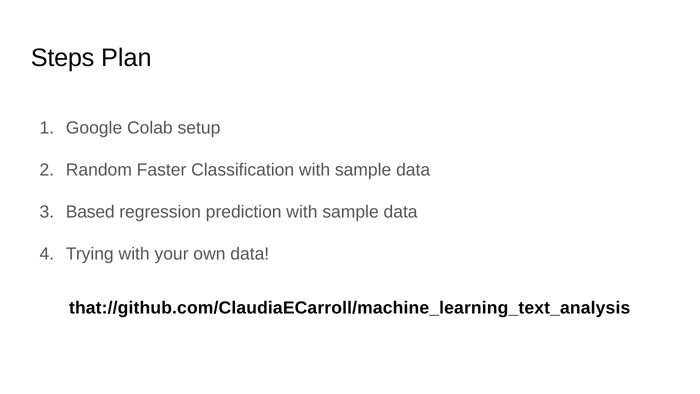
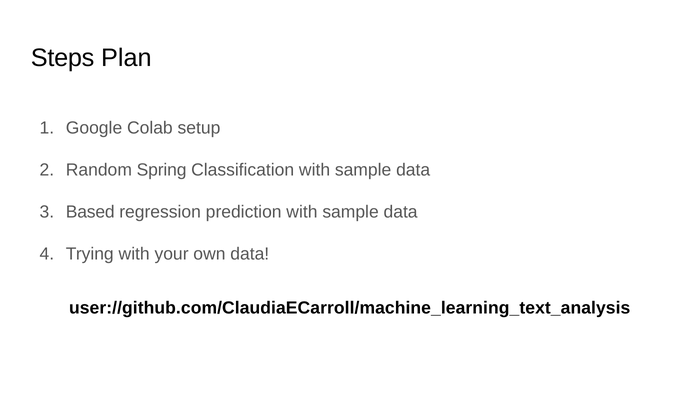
Faster: Faster -> Spring
that://github.com/ClaudiaECarroll/machine_learning_text_analysis: that://github.com/ClaudiaECarroll/machine_learning_text_analysis -> user://github.com/ClaudiaECarroll/machine_learning_text_analysis
